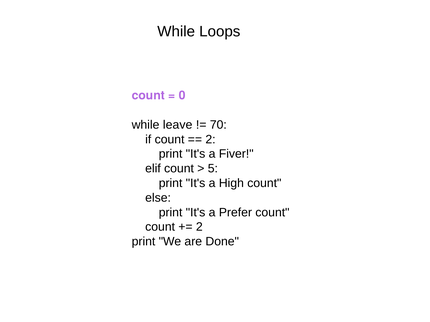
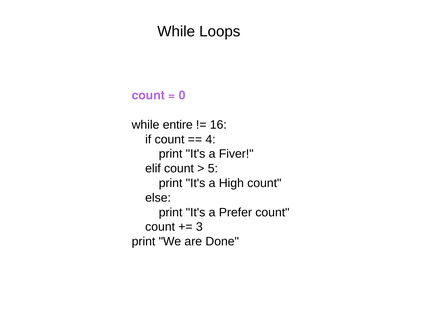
leave: leave -> entire
70: 70 -> 16
2 at (211, 140): 2 -> 4
2 at (199, 227): 2 -> 3
